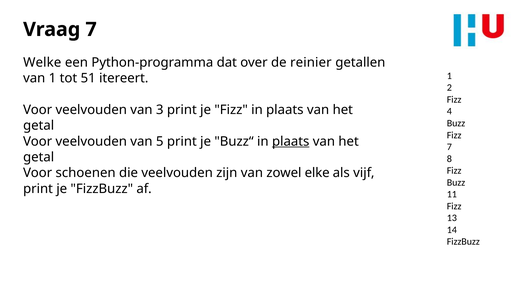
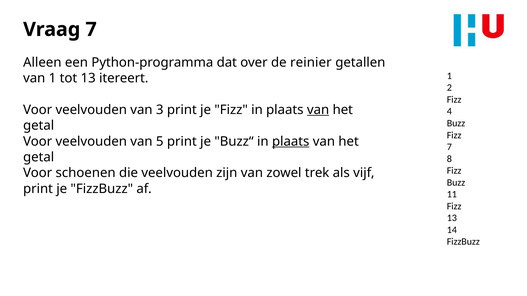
Welke: Welke -> Alleen
tot 51: 51 -> 13
van at (318, 110) underline: none -> present
elke: elke -> trek
